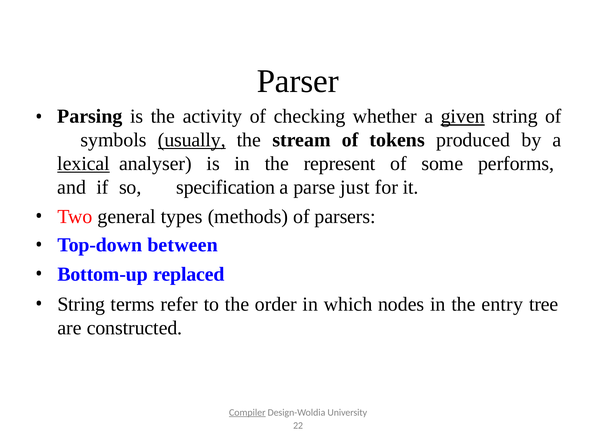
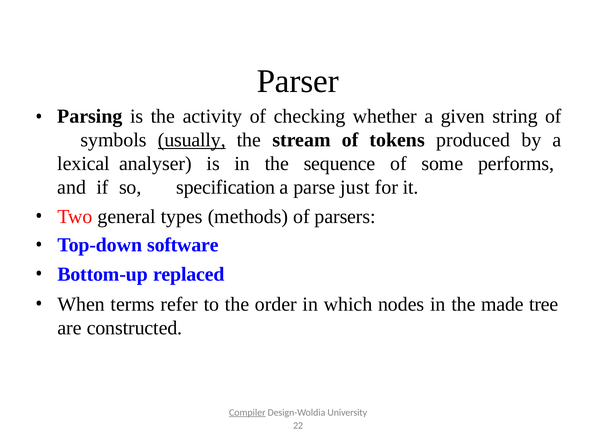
given underline: present -> none
lexical underline: present -> none
represent: represent -> sequence
between: between -> software
String at (81, 304): String -> When
entry: entry -> made
